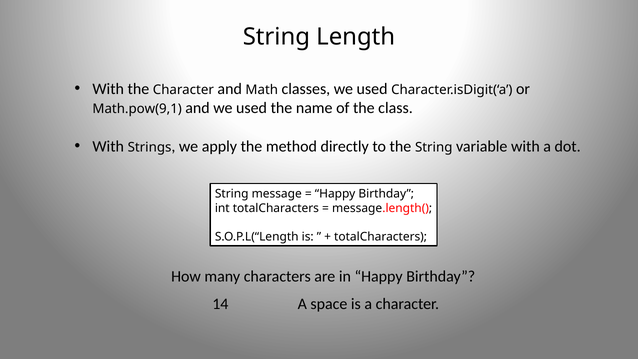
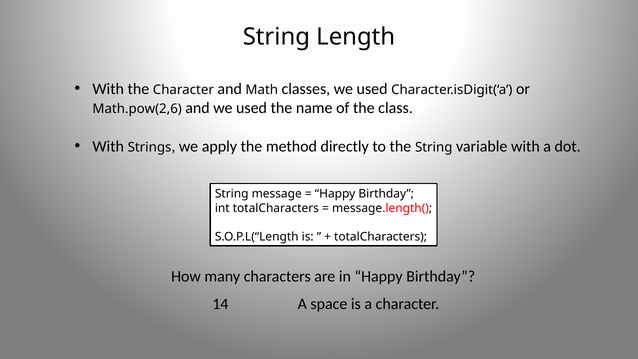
Math.pow(9,1: Math.pow(9,1 -> Math.pow(2,6
